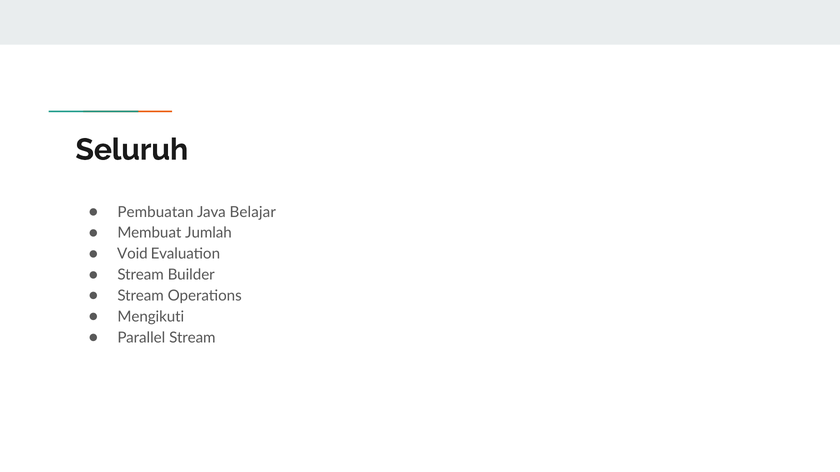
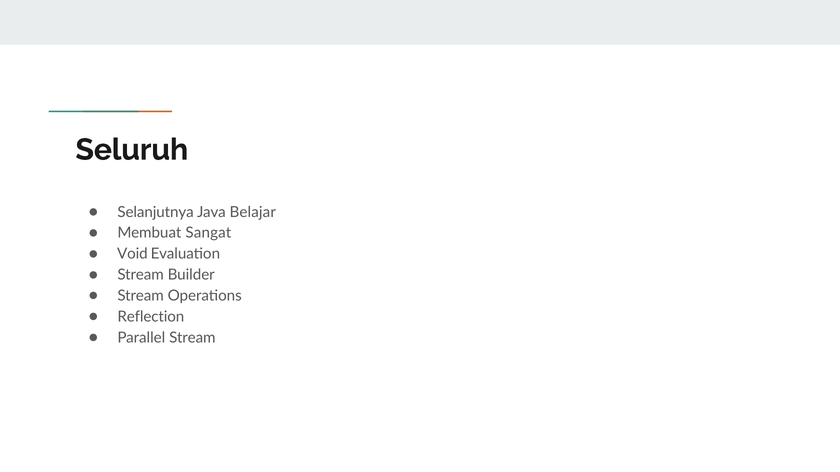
Pembuatan: Pembuatan -> Selanjutnya
Jumlah: Jumlah -> Sangat
Mengikuti: Mengikuti -> Reflection
